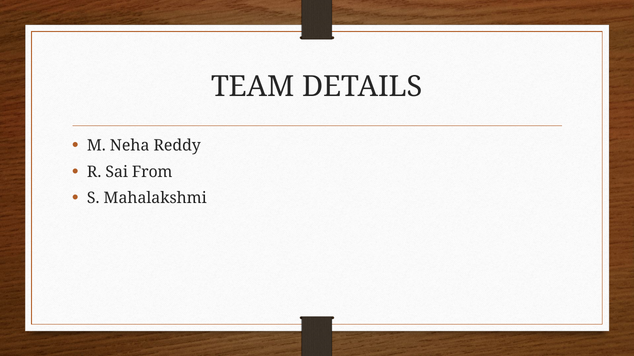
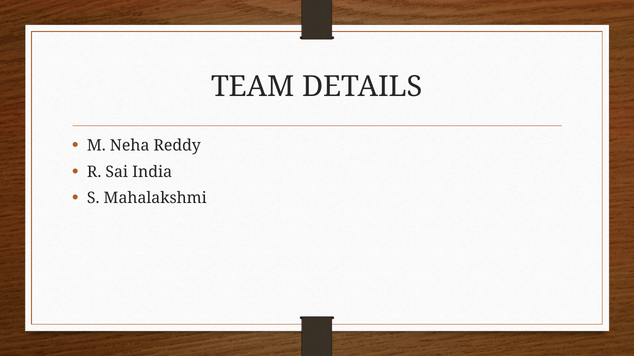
From: From -> India
